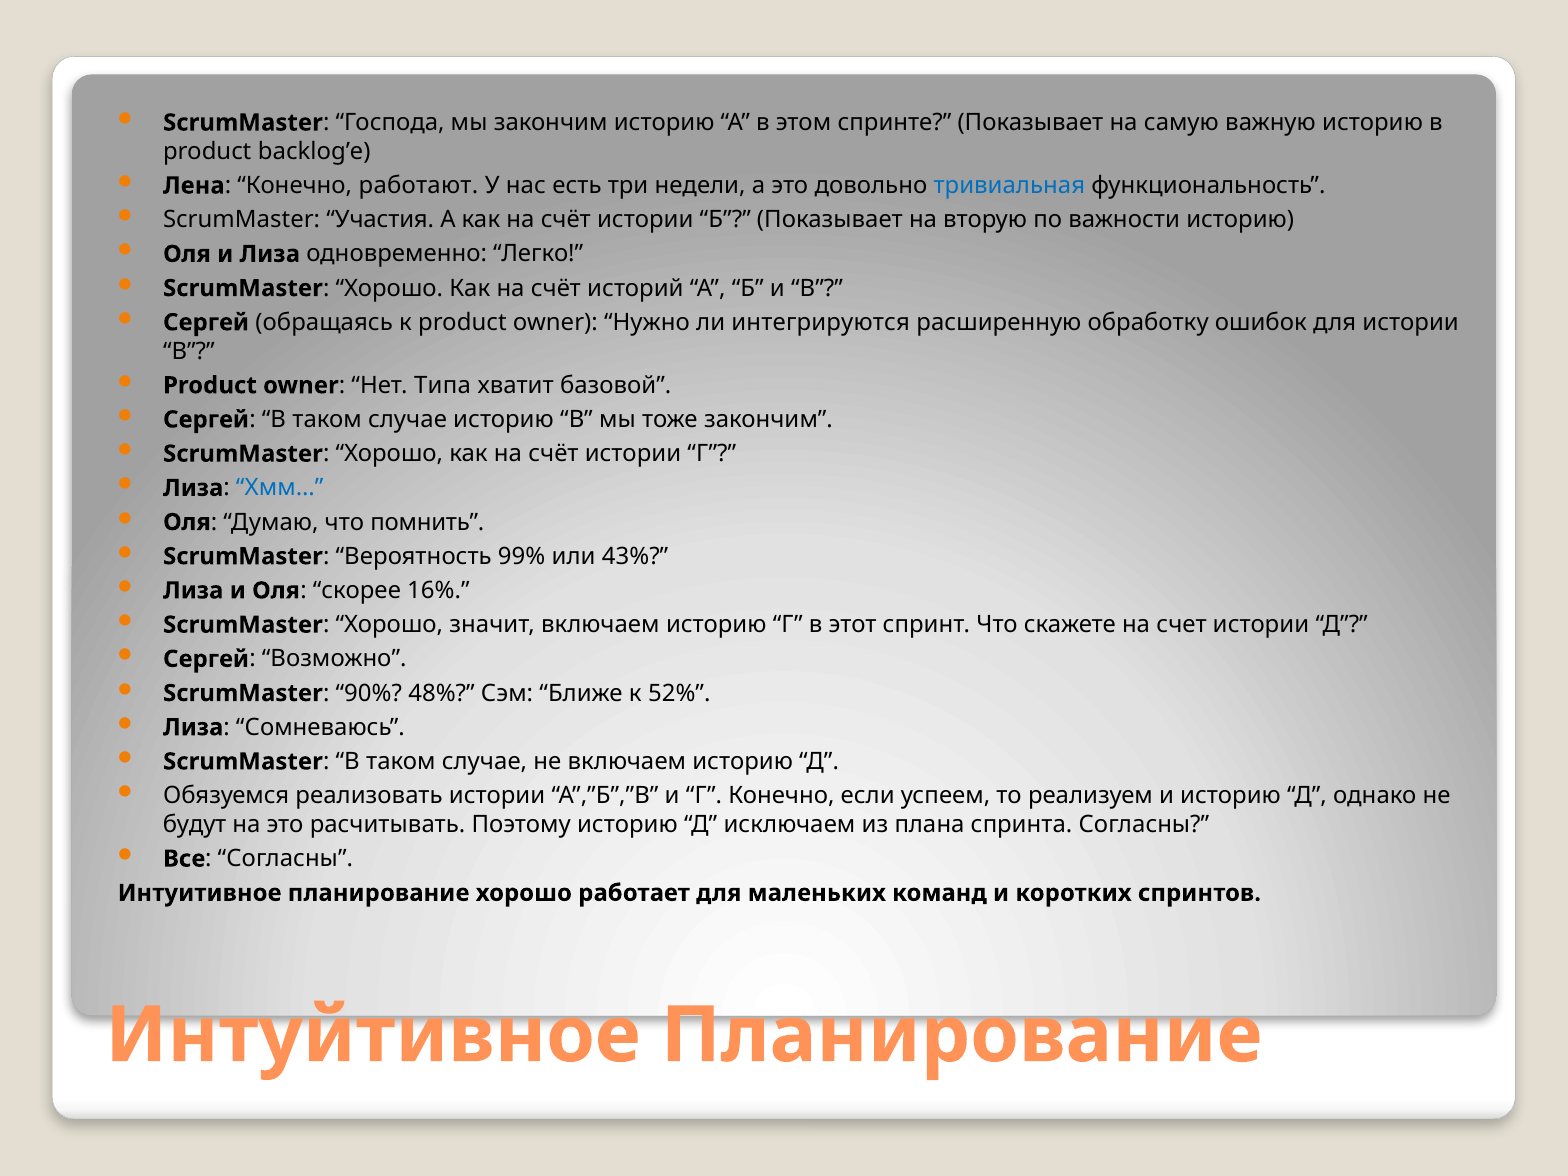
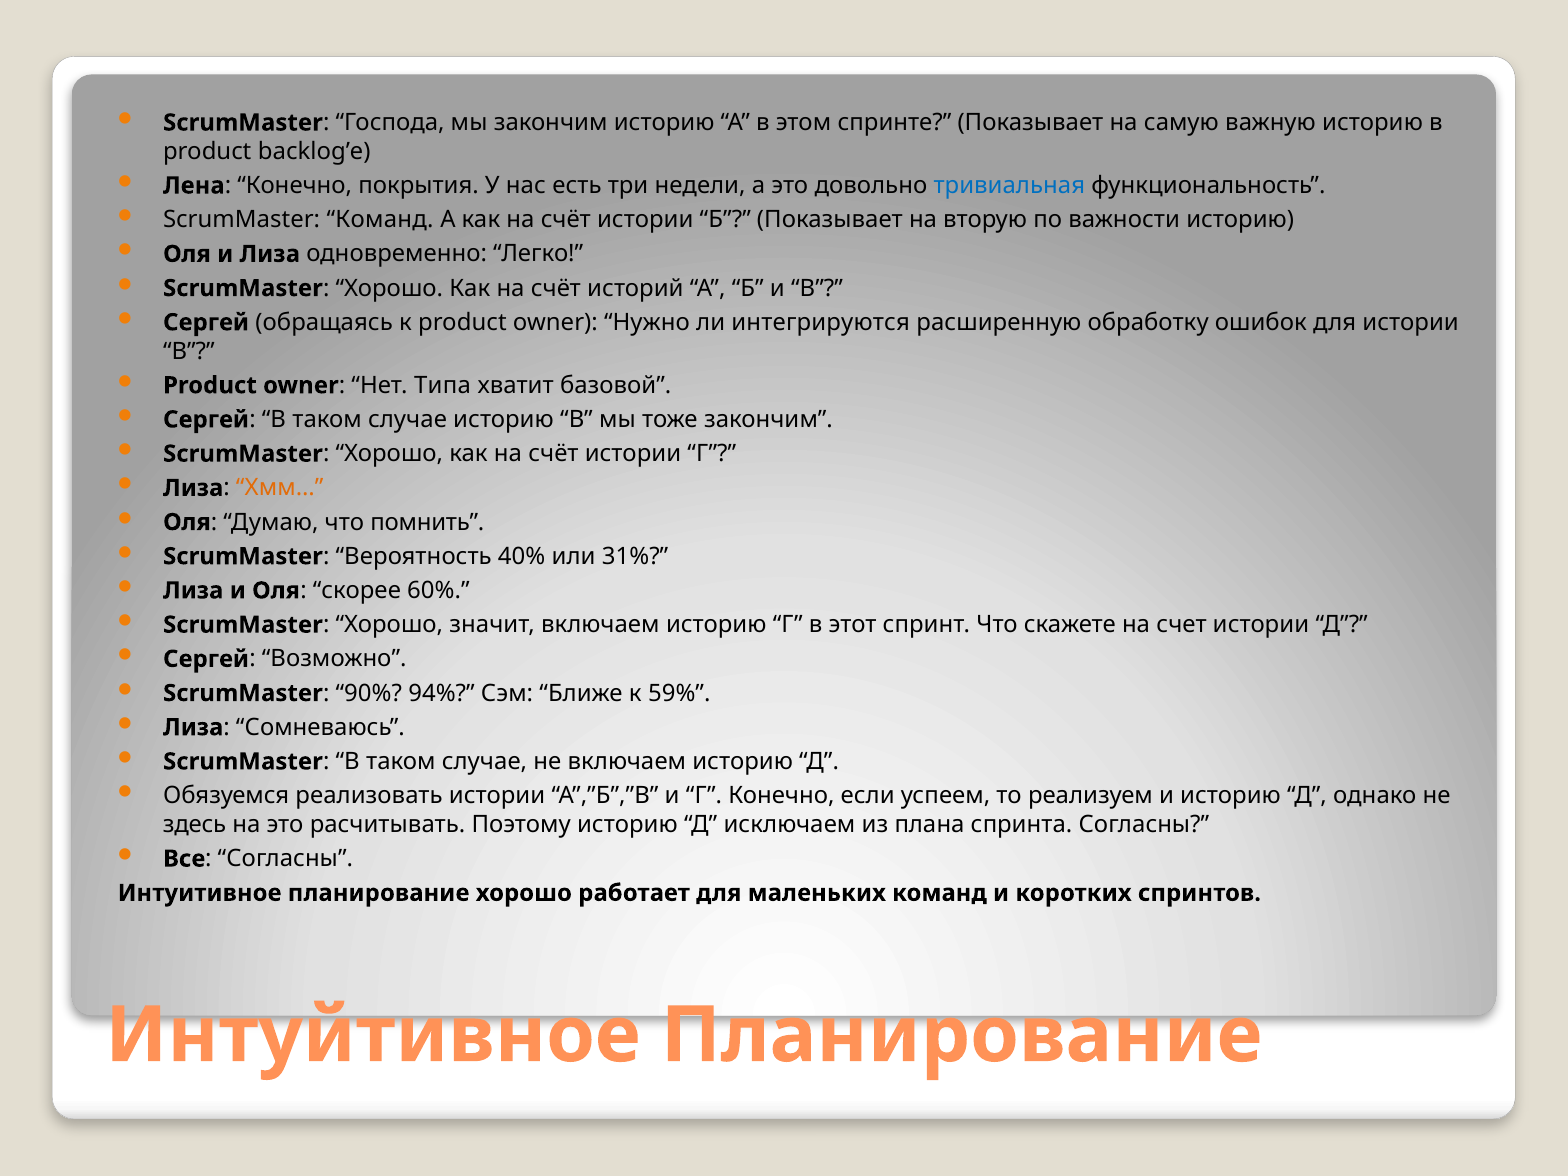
работают: работают -> покрытия
ScrumMaster Участия: Участия -> Команд
Хмм… colour: blue -> orange
99%: 99% -> 40%
43%: 43% -> 31%
16%: 16% -> 60%
48%: 48% -> 94%
52%: 52% -> 59%
будут: будут -> здесь
